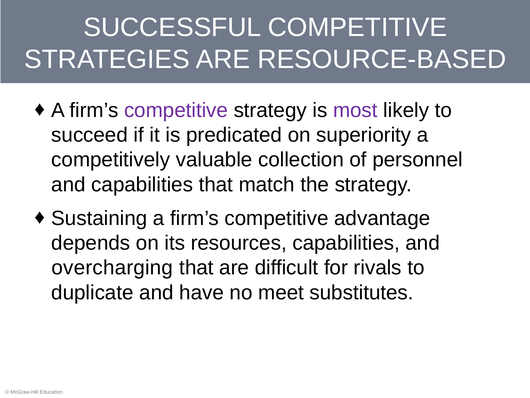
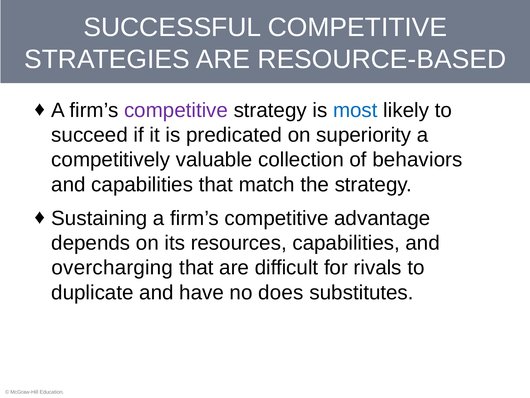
most colour: purple -> blue
personnel: personnel -> behaviors
meet: meet -> does
